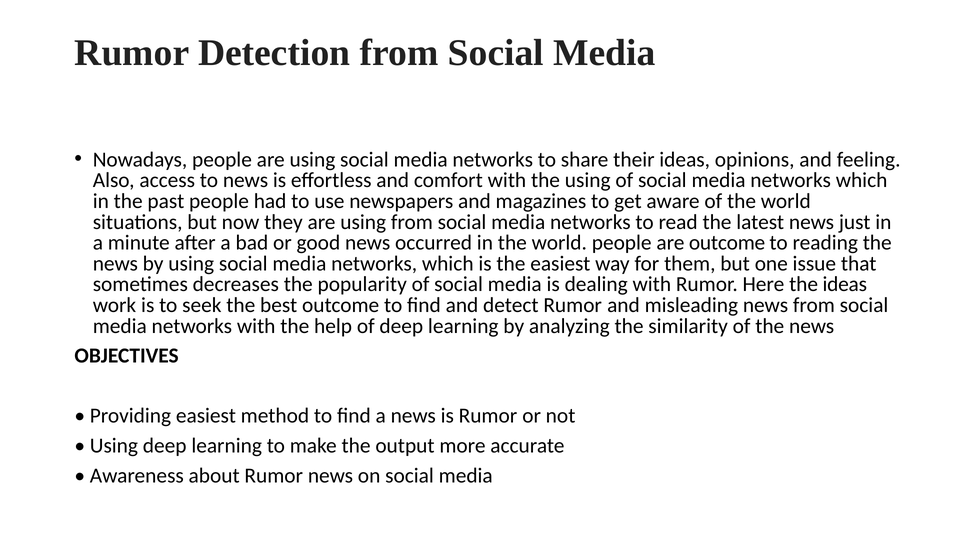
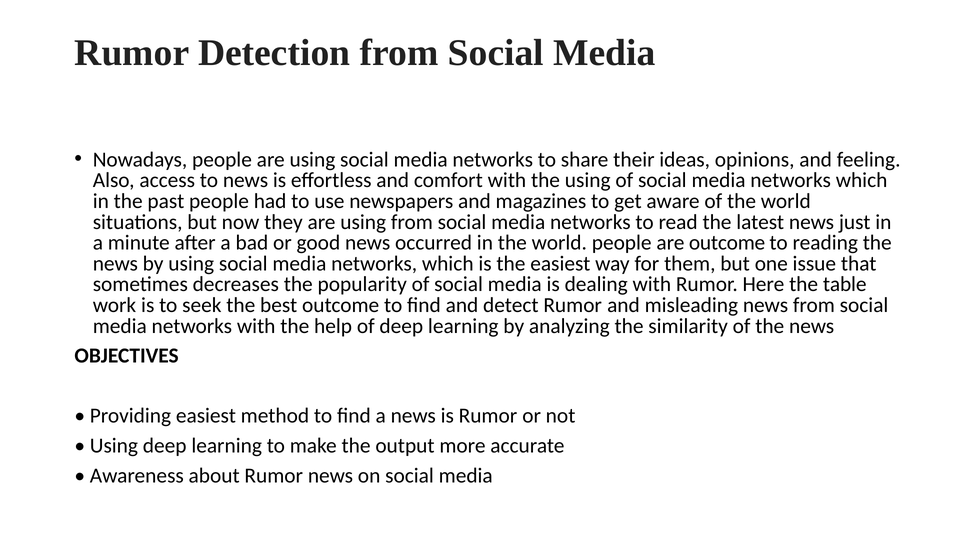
the ideas: ideas -> table
